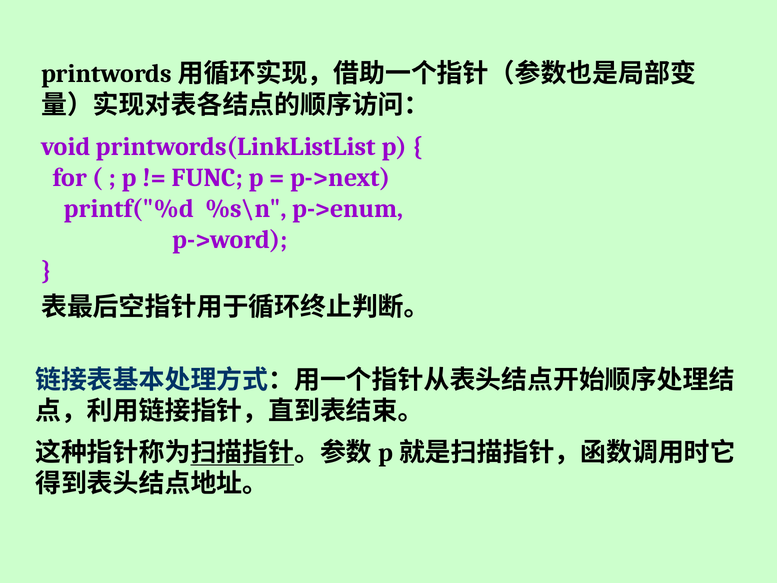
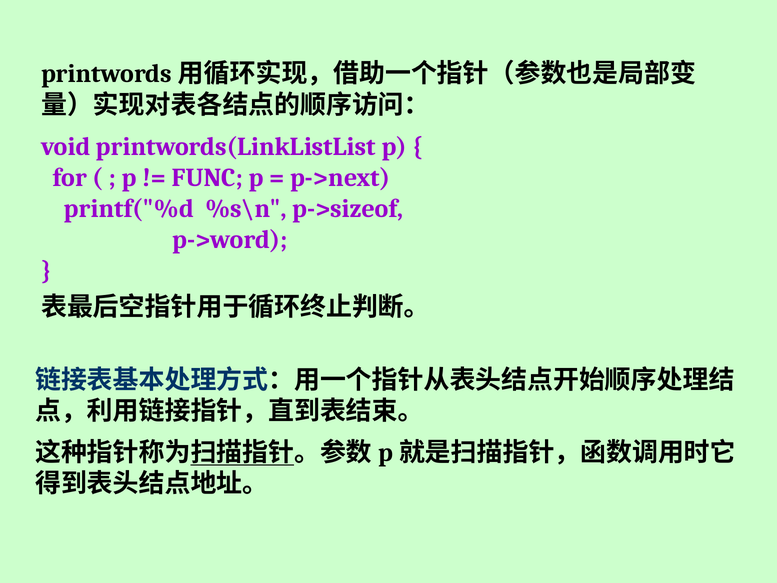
p->enum: p->enum -> p->sizeof
